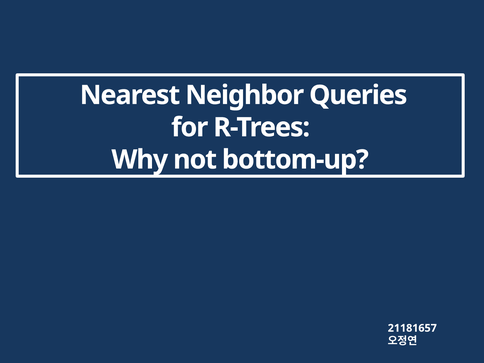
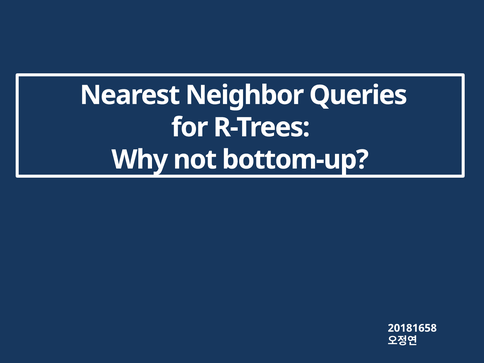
21181657: 21181657 -> 20181658
